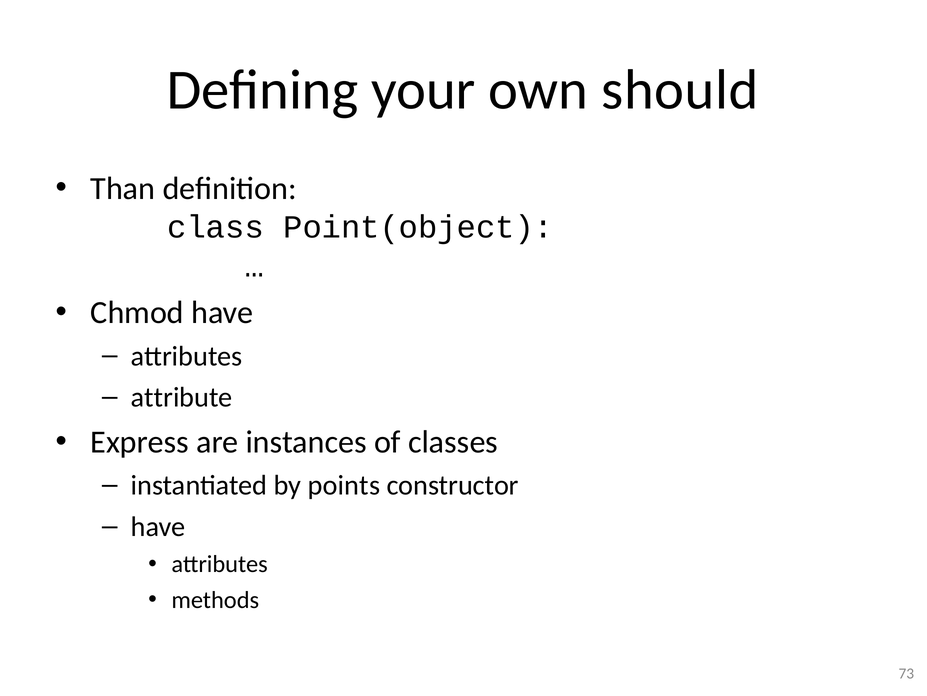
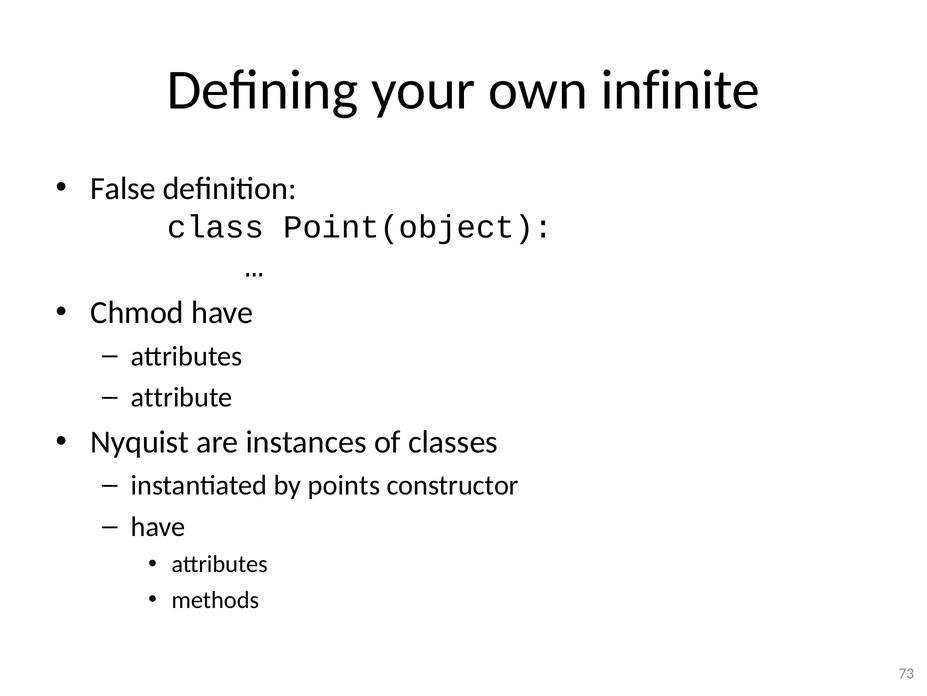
should: should -> infinite
Than: Than -> False
Express: Express -> Nyquist
